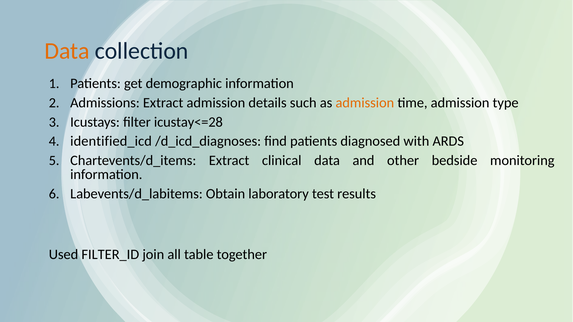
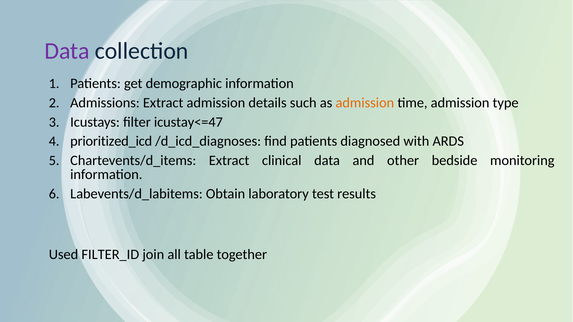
Data at (67, 51) colour: orange -> purple
icustay<=28: icustay<=28 -> icustay<=47
identified_icd: identified_icd -> prioritized_icd
